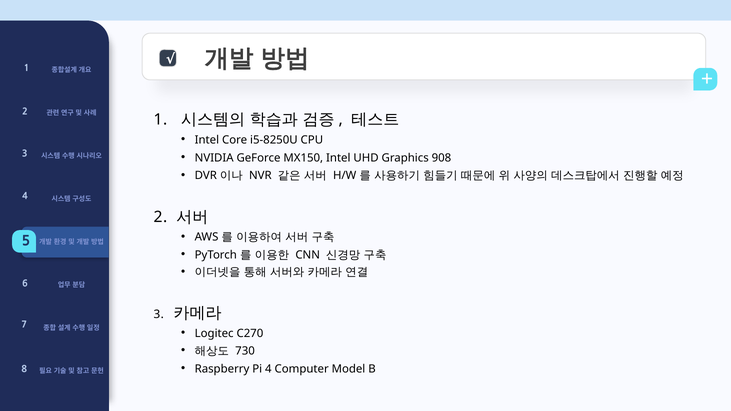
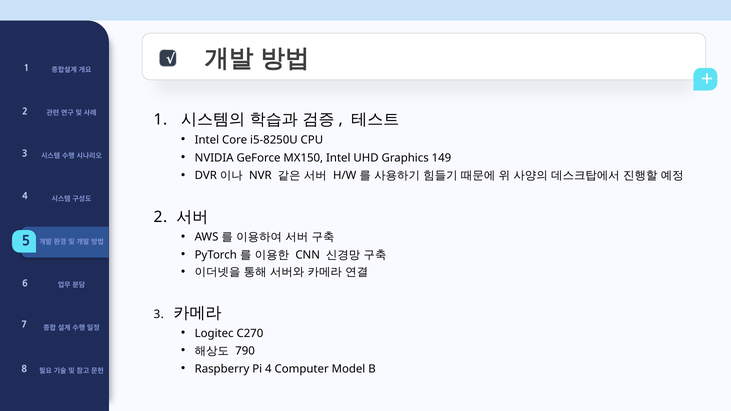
908: 908 -> 149
730: 730 -> 790
